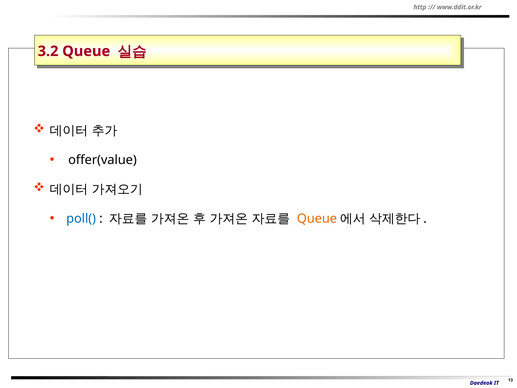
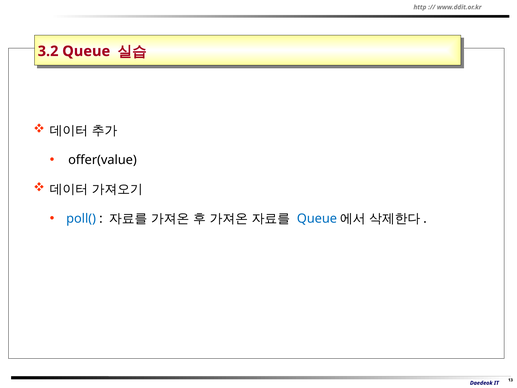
Queue at (317, 219) colour: orange -> blue
